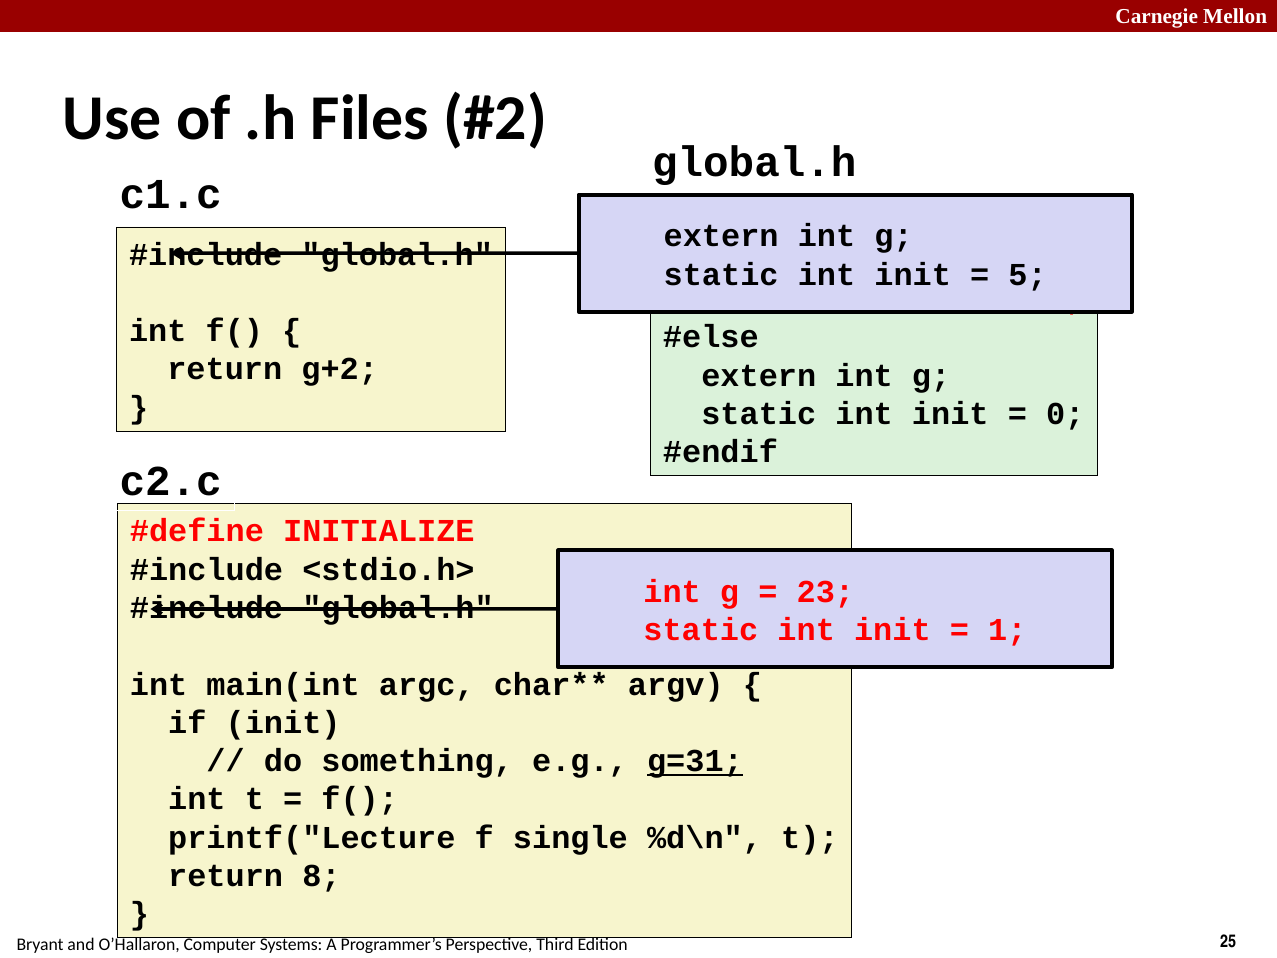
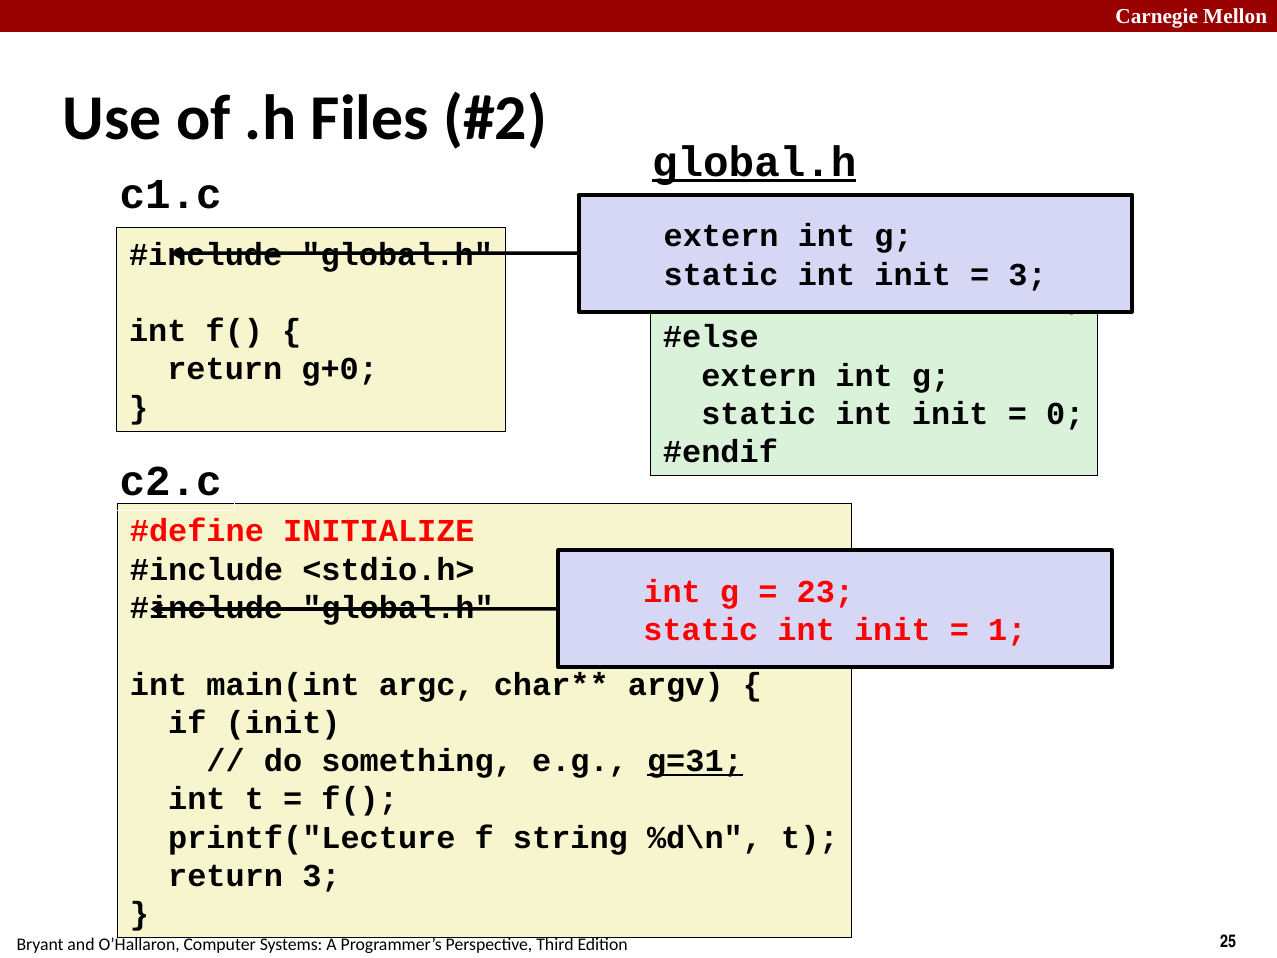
global.h at (754, 162) underline: none -> present
5 at (1028, 274): 5 -> 3
g+2: g+2 -> g+0
single: single -> string
return 8: 8 -> 3
